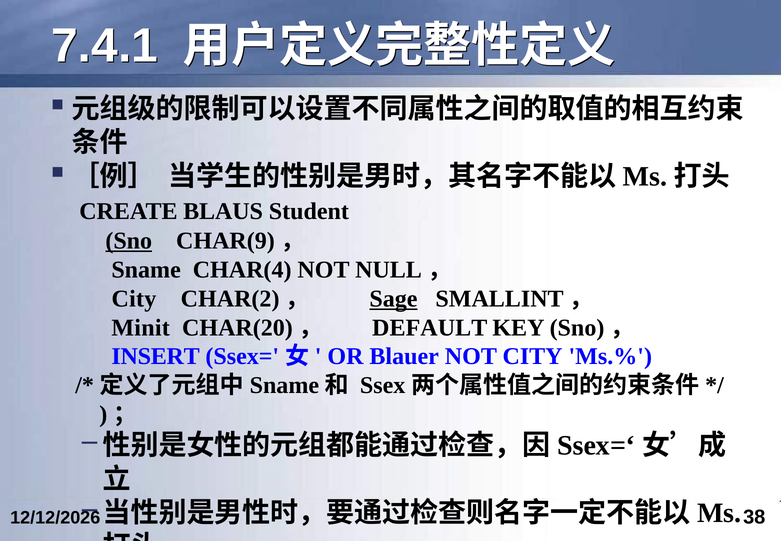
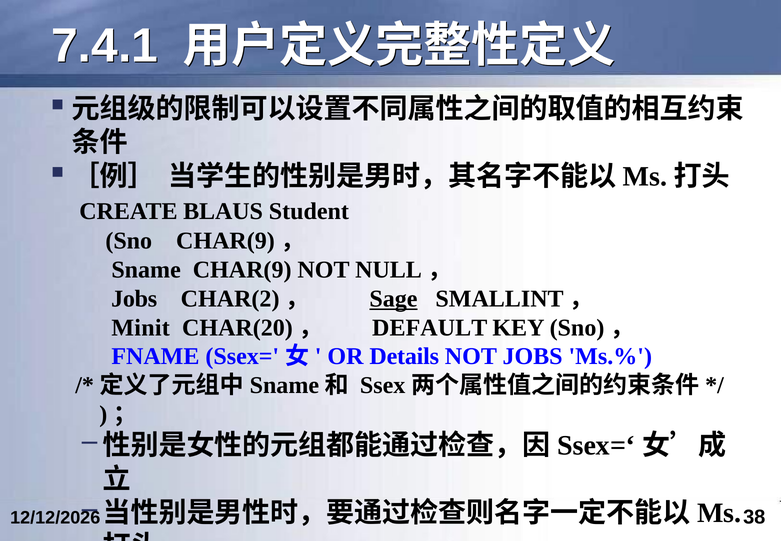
Sno underline: present -> none
CHAR(4: CHAR(4 -> CHAR(9
City at (134, 299): City -> Jobs
INSERT: INSERT -> FNAME
Blauer: Blauer -> Details
NOT CITY: CITY -> JOBS
